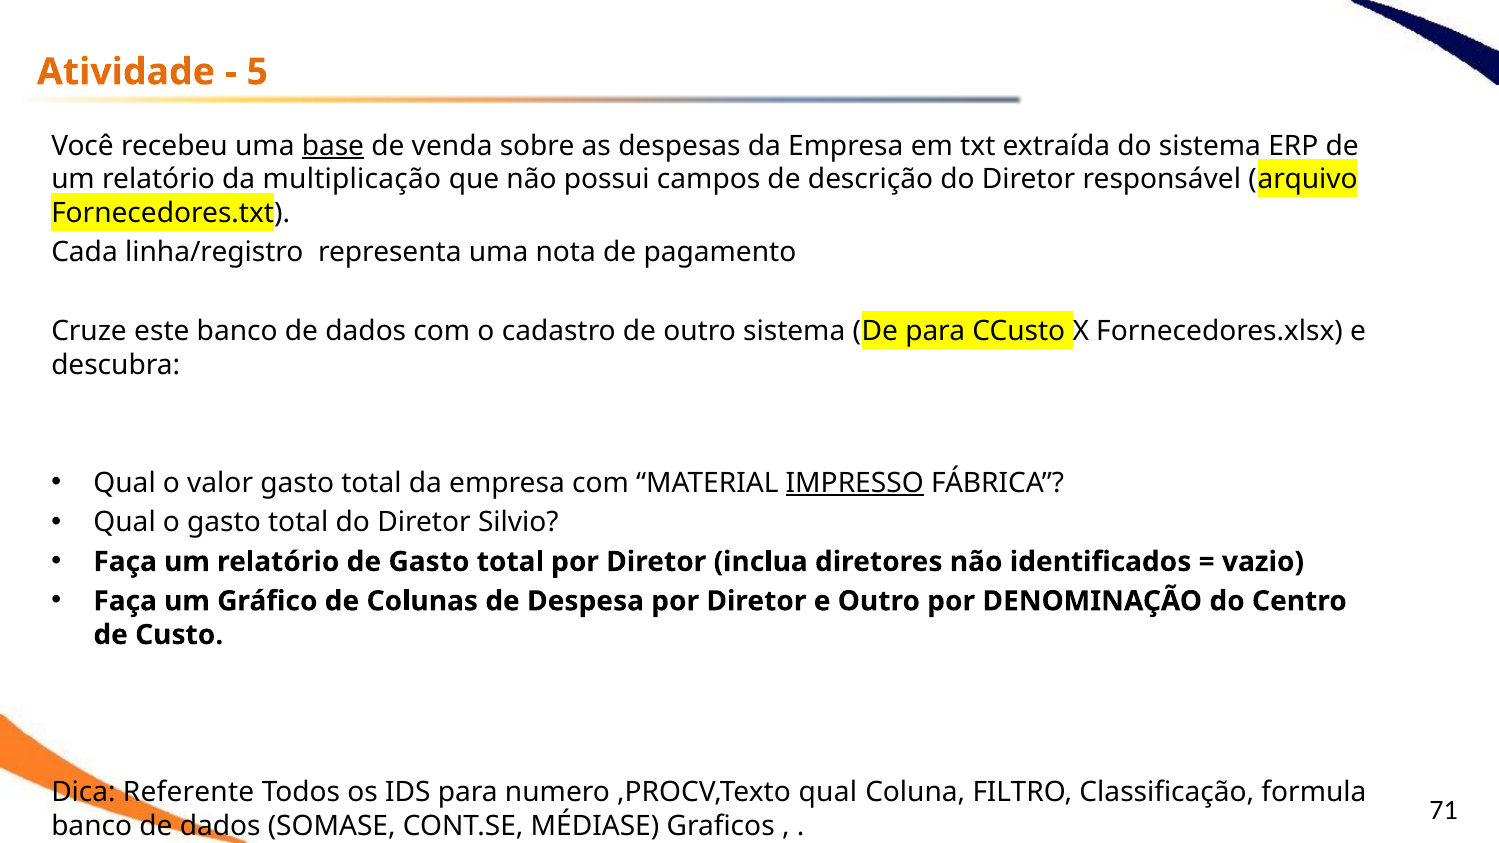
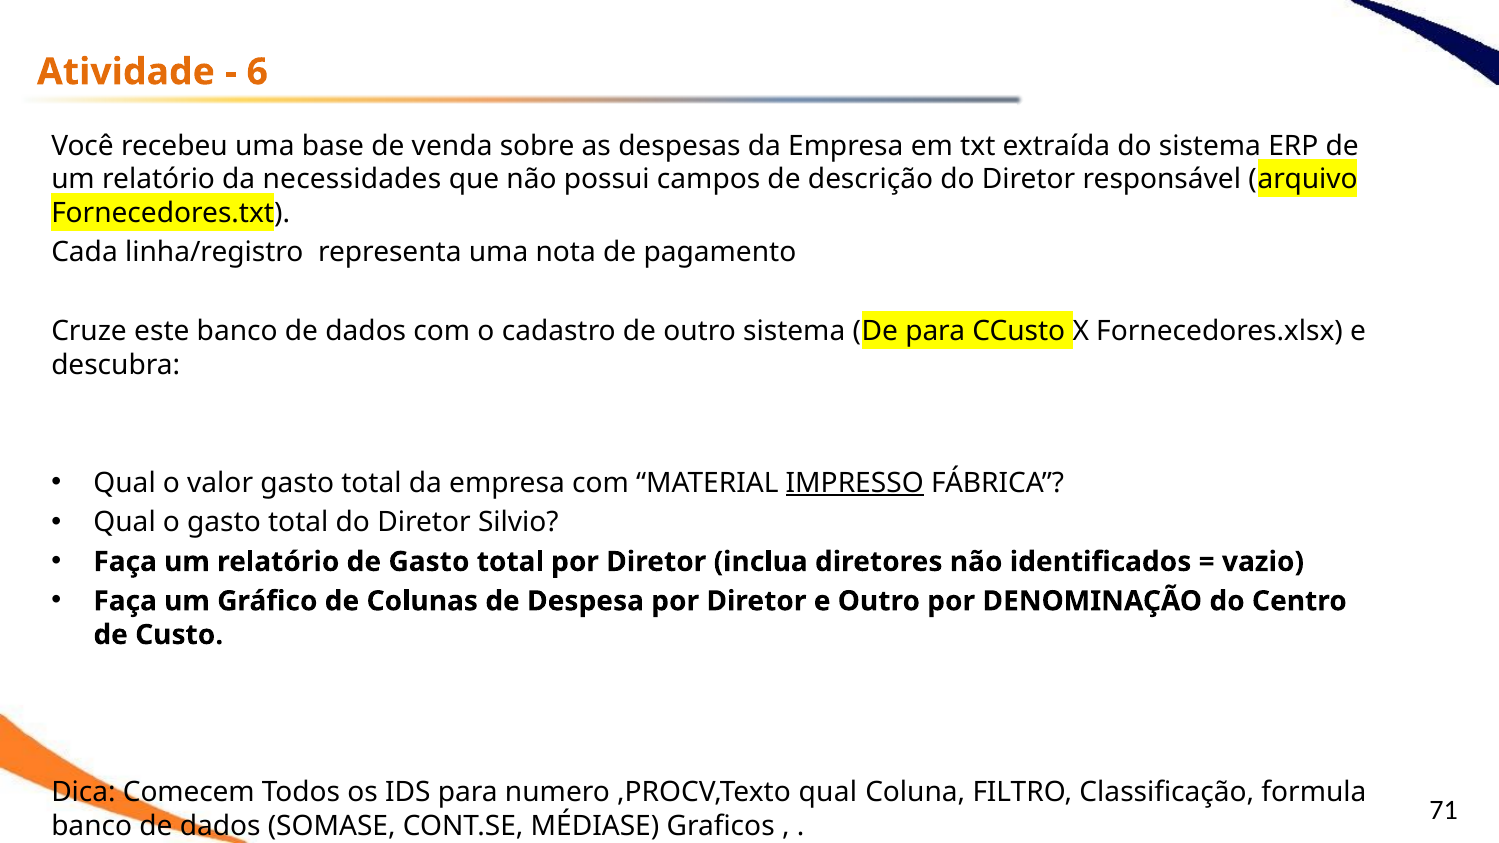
5: 5 -> 6
base underline: present -> none
multiplicação: multiplicação -> necessidades
Referente: Referente -> Comecem
